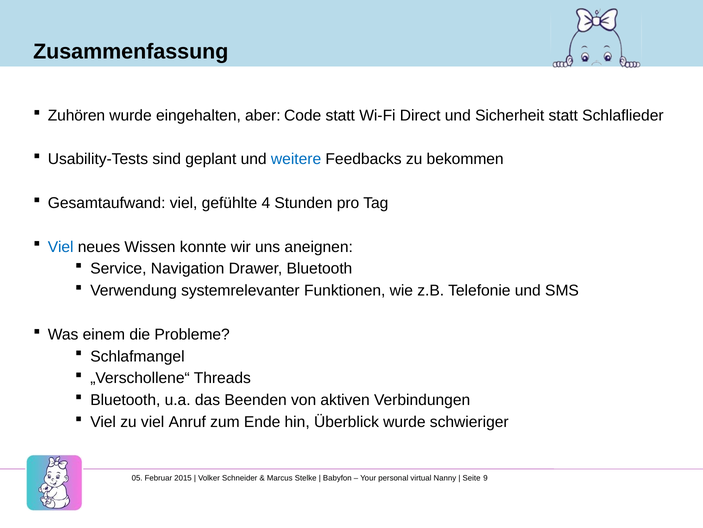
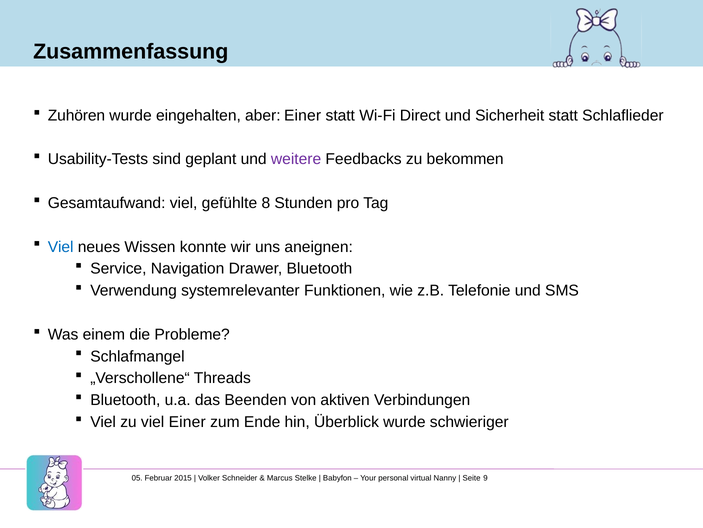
aber Code: Code -> Einer
weitere colour: blue -> purple
4: 4 -> 8
viel Anruf: Anruf -> Einer
